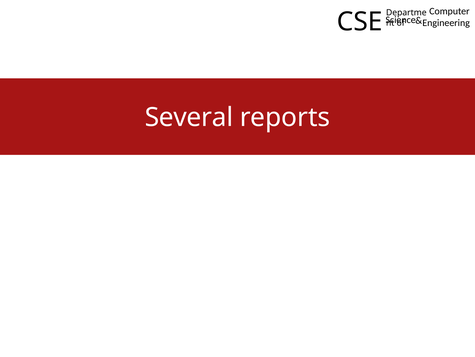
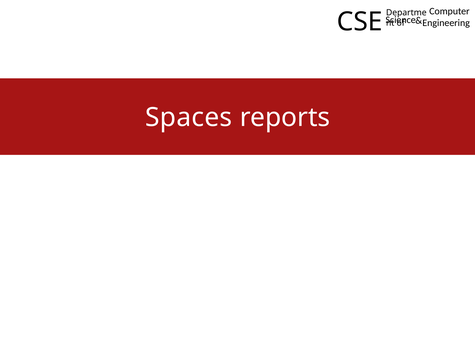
Several: Several -> Spaces
